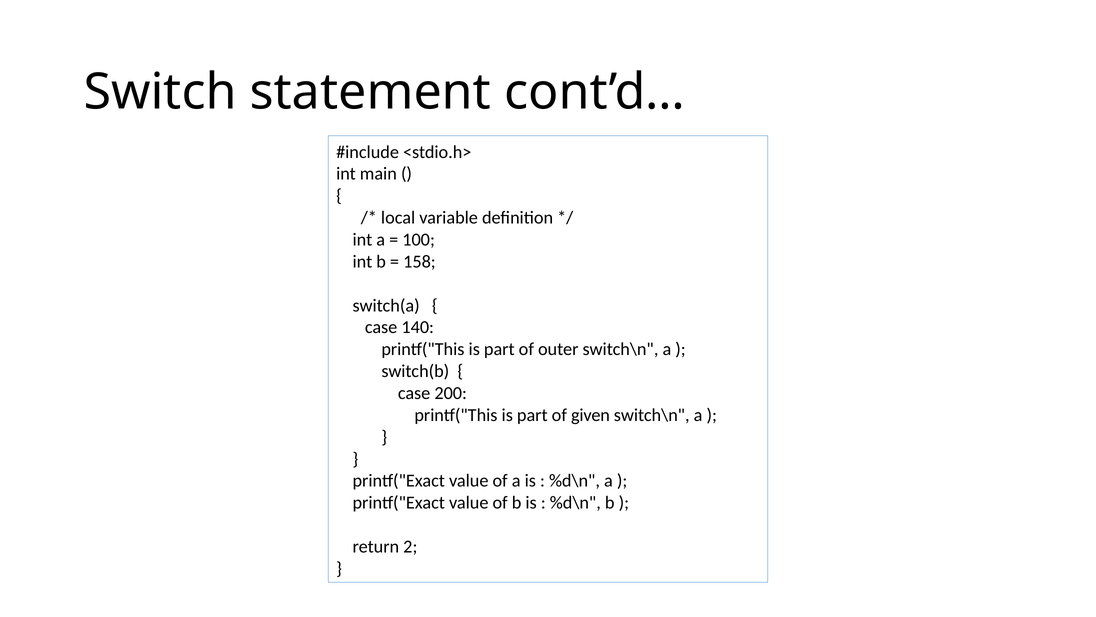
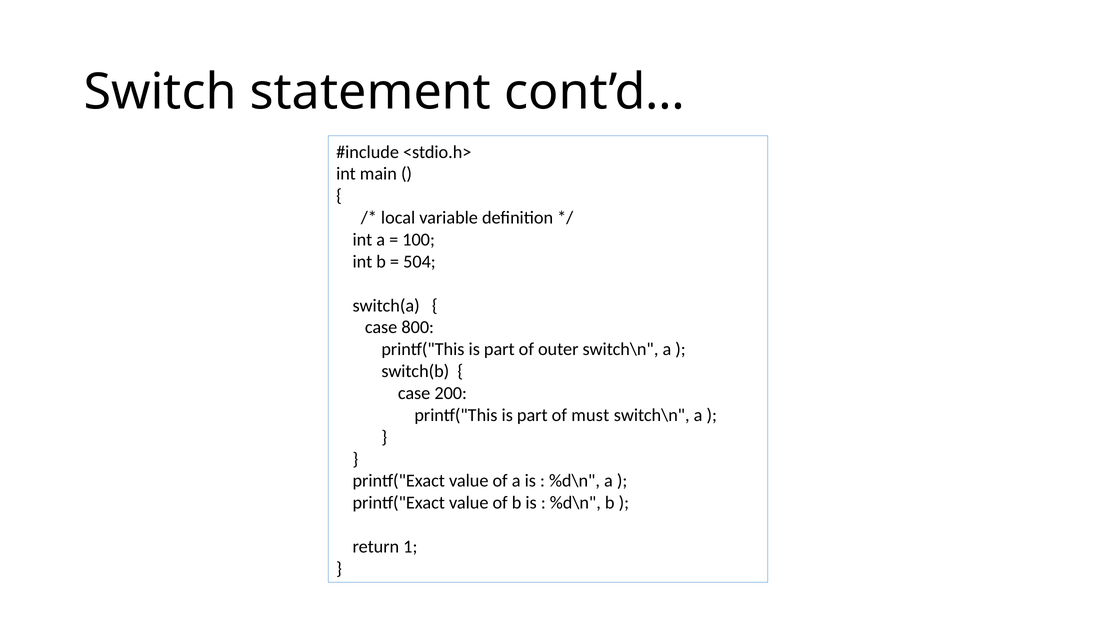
158: 158 -> 504
140: 140 -> 800
given: given -> must
2: 2 -> 1
